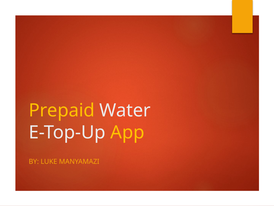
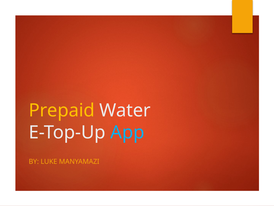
App colour: yellow -> light blue
